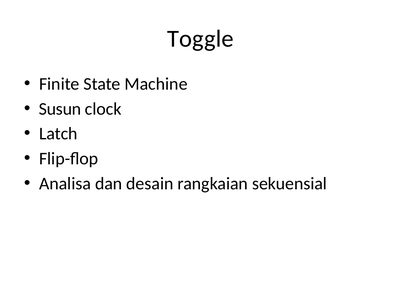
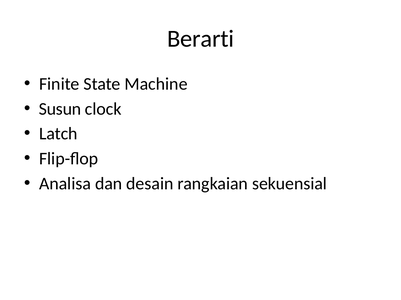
Toggle: Toggle -> Berarti
